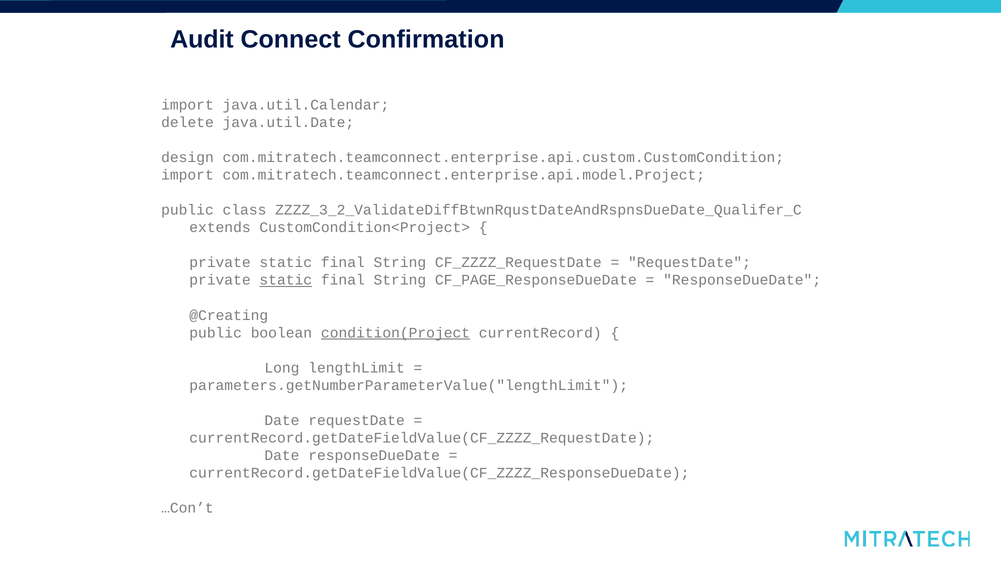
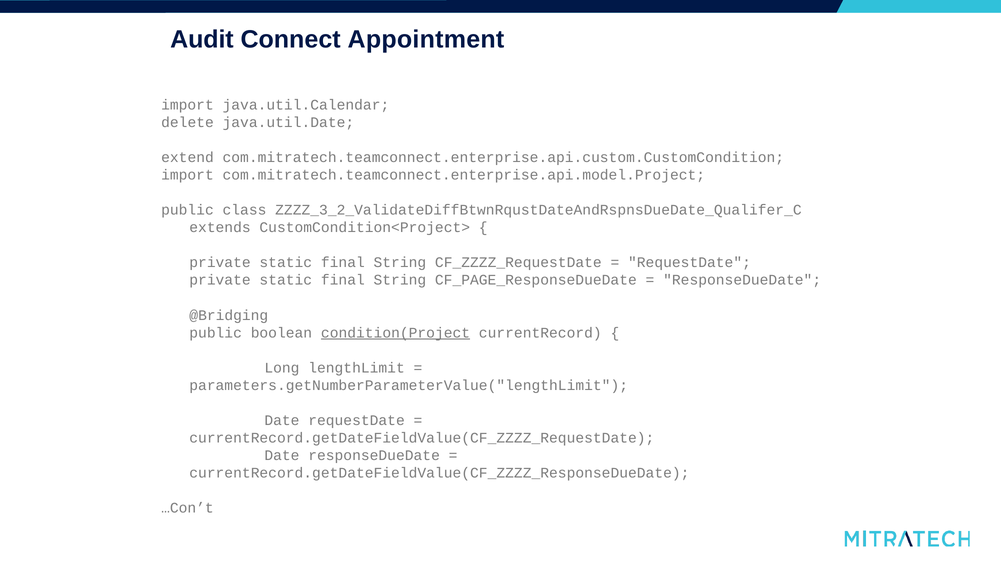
Confirmation: Confirmation -> Appointment
design: design -> extend
static at (286, 280) underline: present -> none
@Creating: @Creating -> @Bridging
